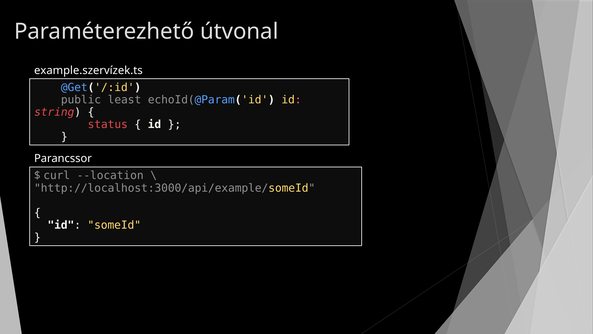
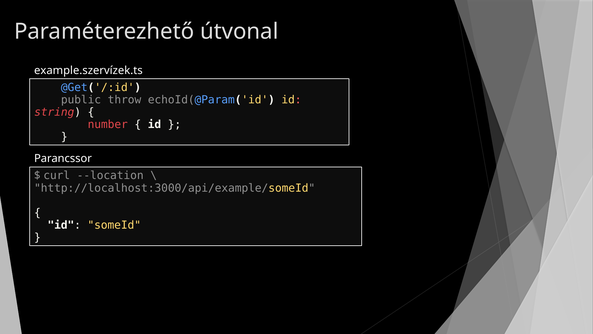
least: least -> throw
status: status -> number
